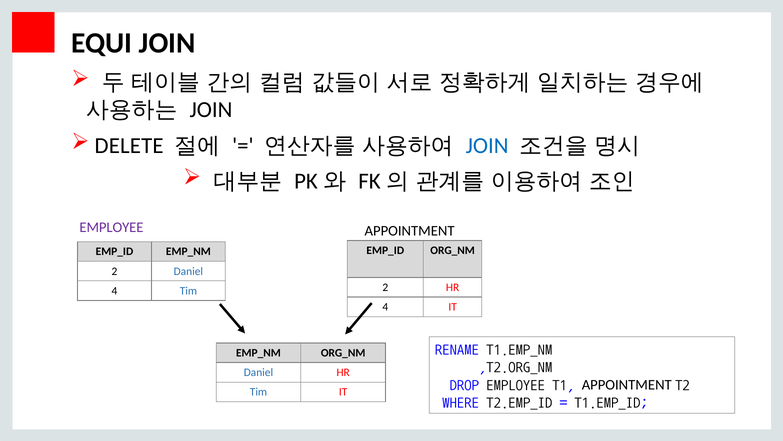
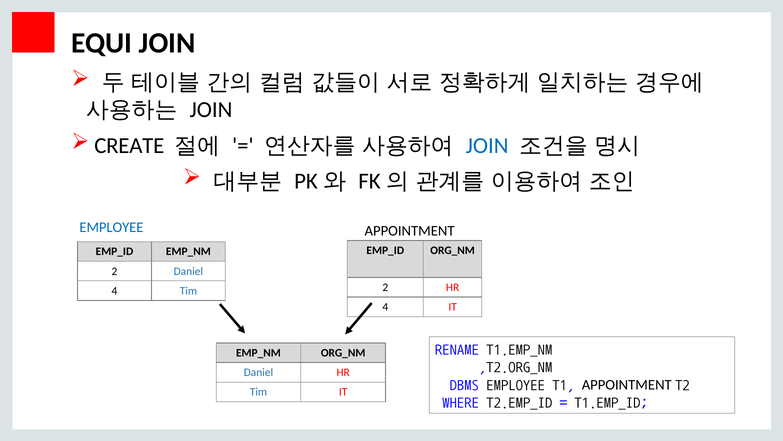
DELETE: DELETE -> CREATE
EMPLOYEE at (111, 227) colour: purple -> blue
DROP: DROP -> DBMS
